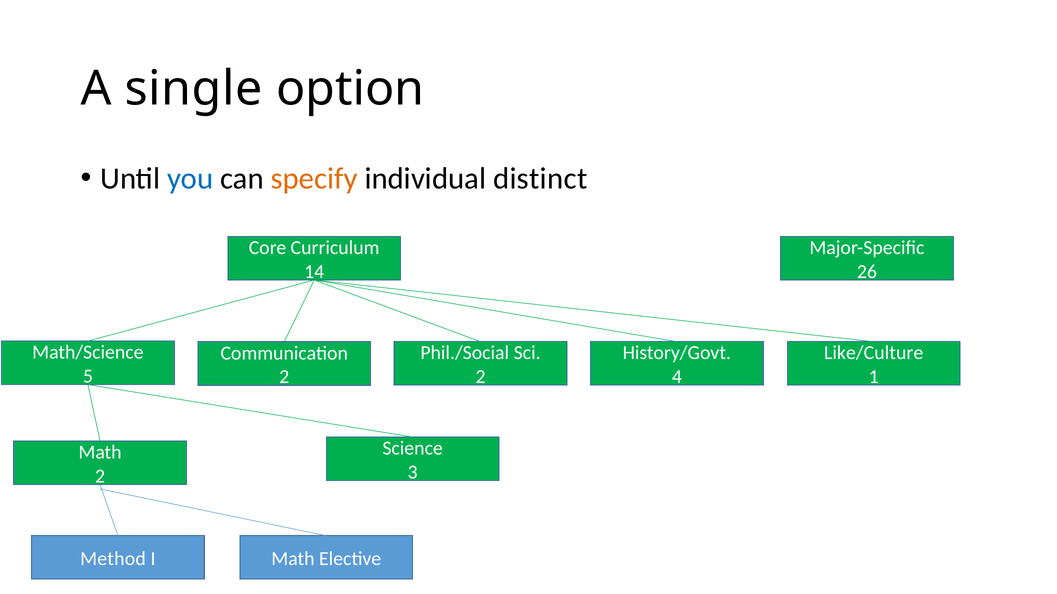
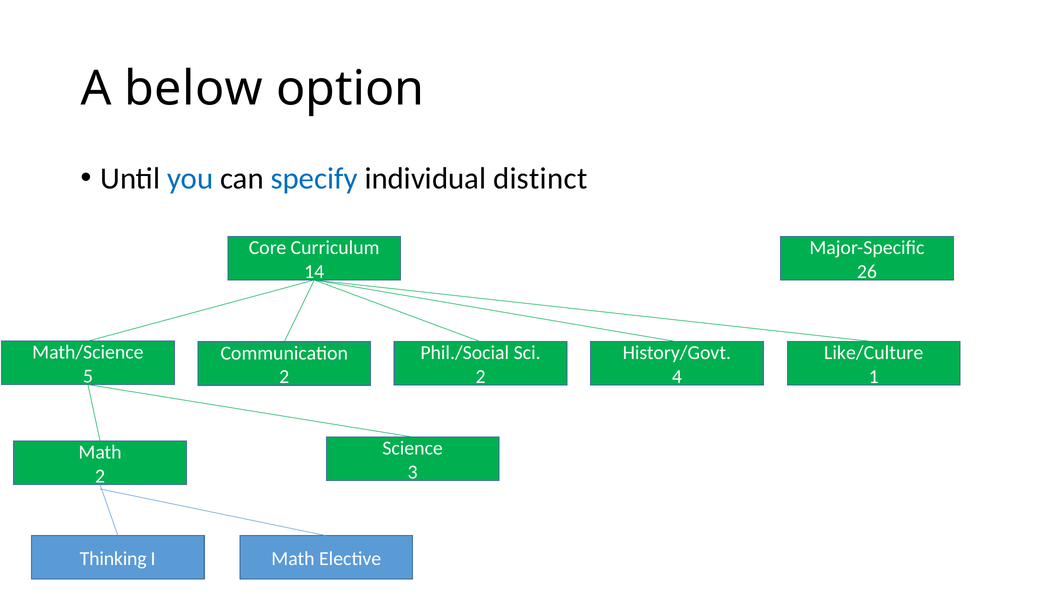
single: single -> below
specify colour: orange -> blue
Method: Method -> Thinking
